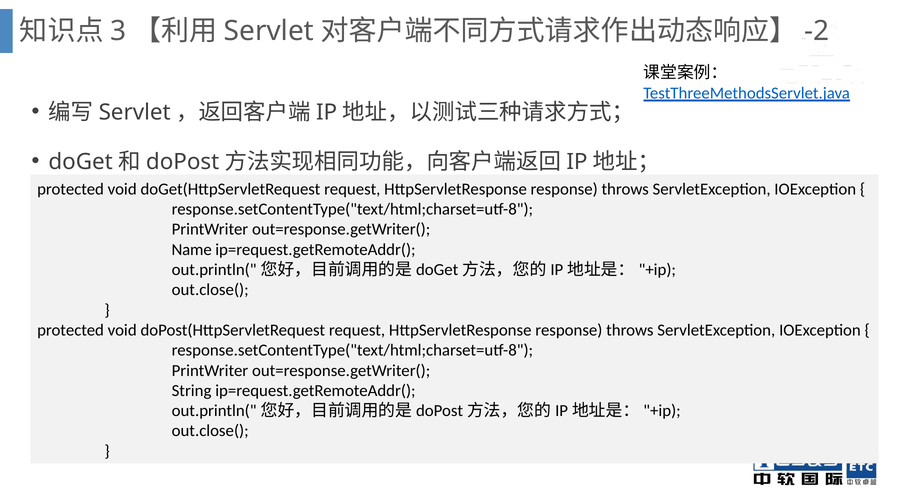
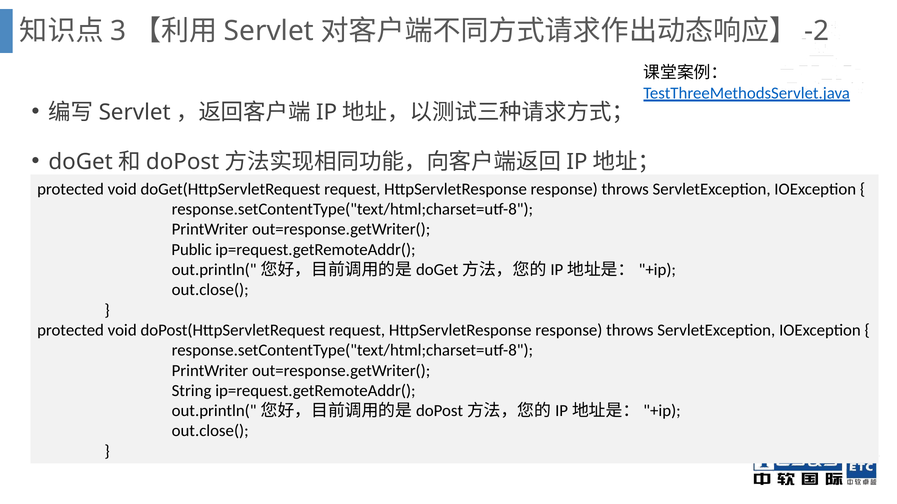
Name: Name -> Public
